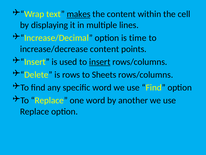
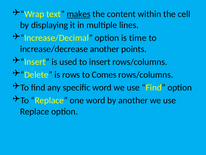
increase/decrease content: content -> another
insert at (100, 62) underline: present -> none
Sheets: Sheets -> Comes
